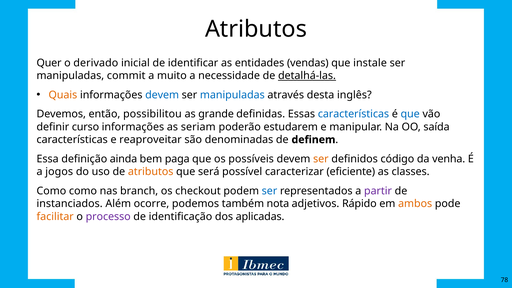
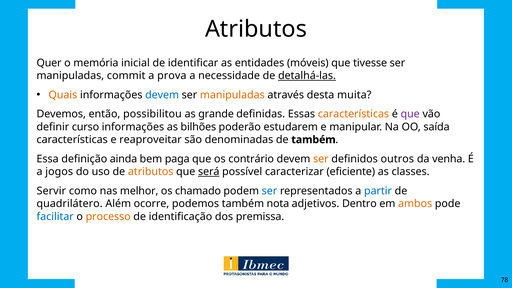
derivado: derivado -> memória
vendas: vendas -> móveis
instale: instale -> tivesse
muito: muito -> prova
manipuladas at (232, 95) colour: blue -> orange
inglês: inglês -> muita
características at (353, 114) colour: blue -> orange
que at (410, 114) colour: blue -> purple
seriam: seriam -> bilhões
de definem: definem -> também
possíveis: possíveis -> contrário
código: código -> outros
será underline: none -> present
Como at (51, 191): Como -> Servir
branch: branch -> melhor
checkout: checkout -> chamado
partir colour: purple -> blue
instanciados: instanciados -> quadrilátero
Rápido: Rápido -> Dentro
facilitar colour: orange -> blue
processo colour: purple -> orange
aplicadas: aplicadas -> premissa
